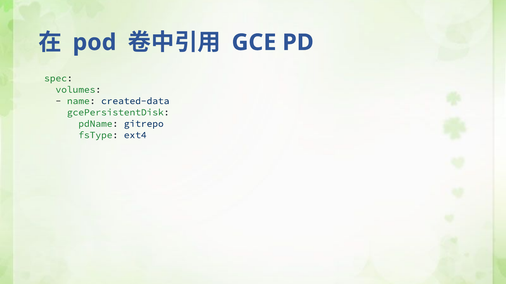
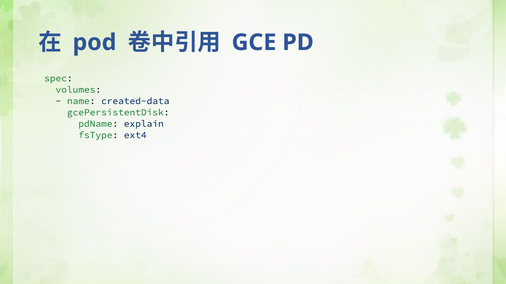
gitrepo: gitrepo -> explain
